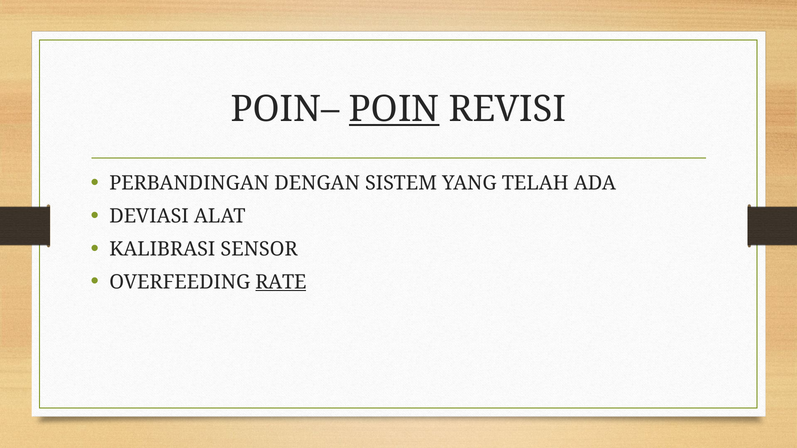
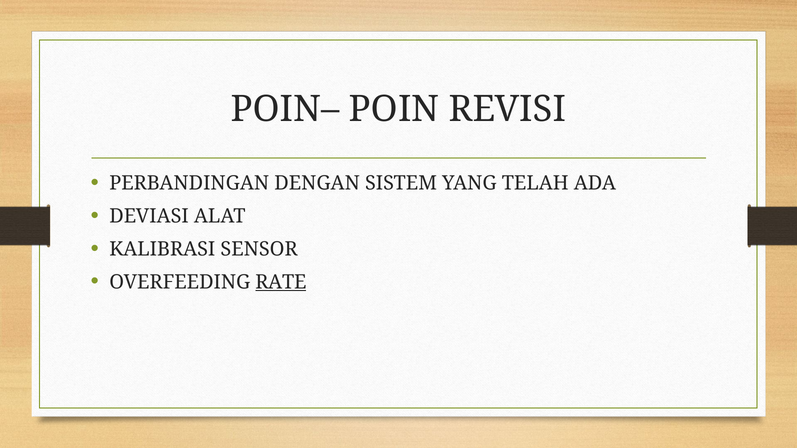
POIN underline: present -> none
